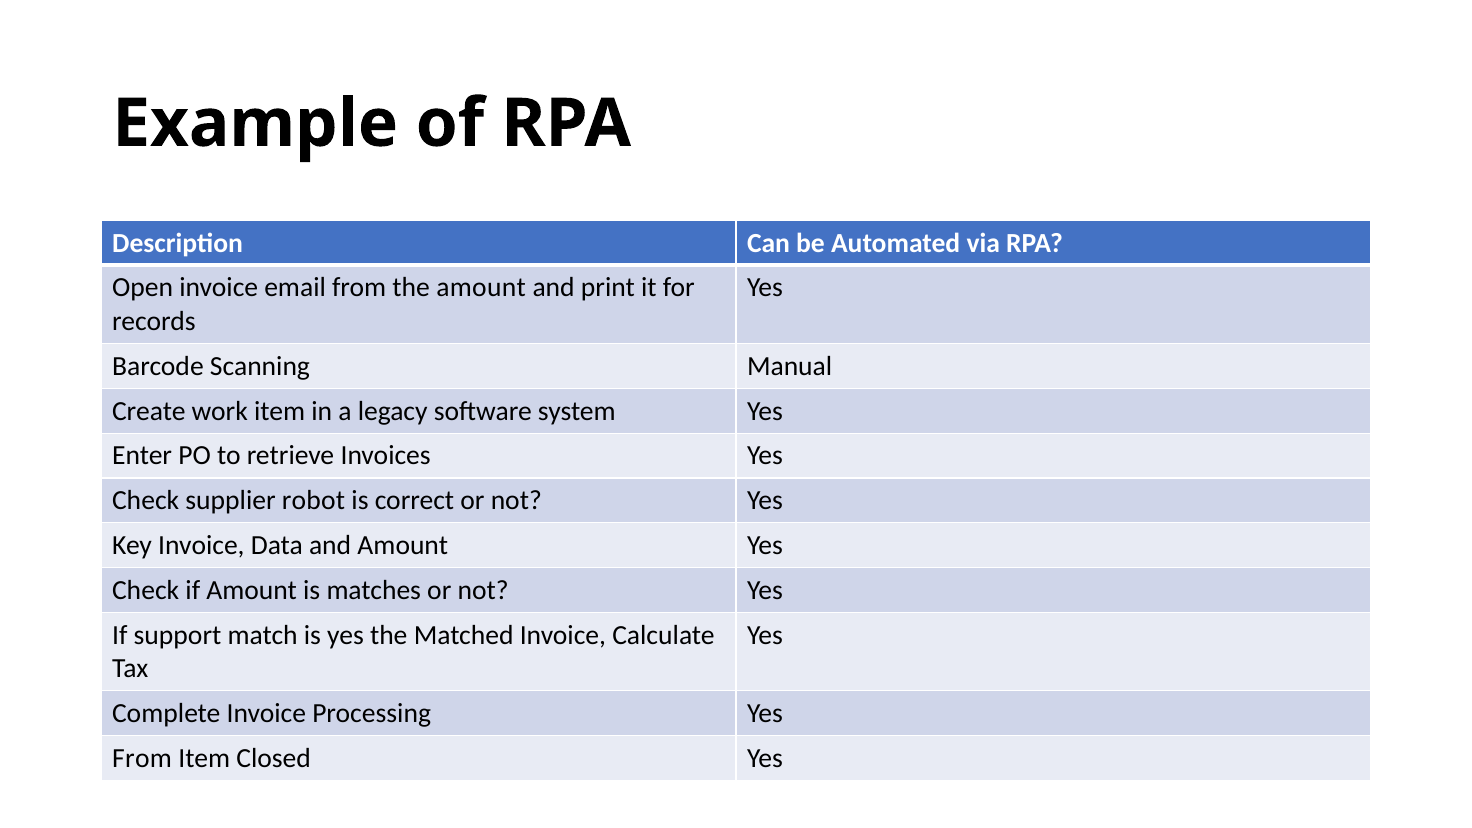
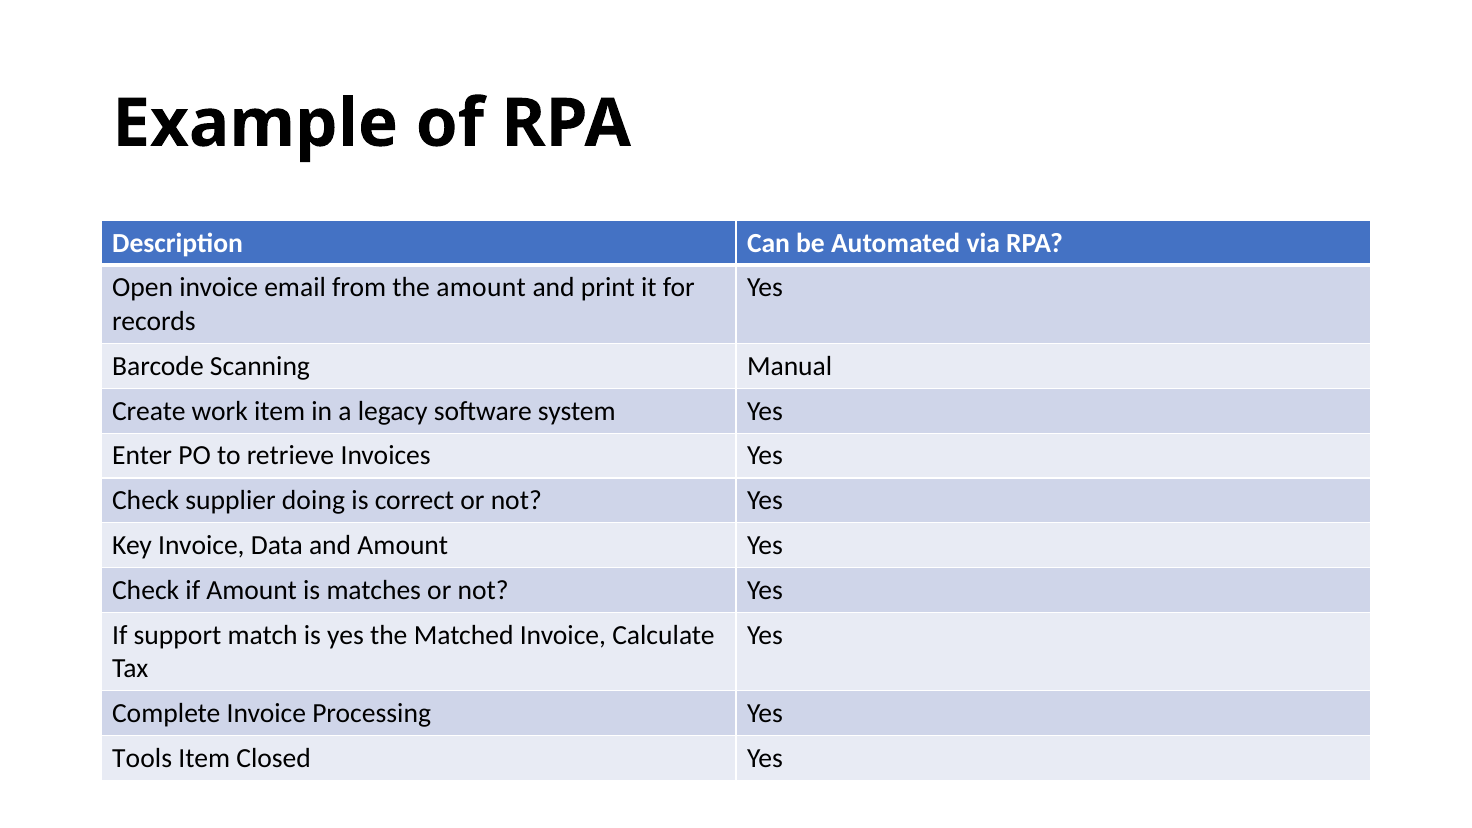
robot: robot -> doing
From at (142, 758): From -> Tools
